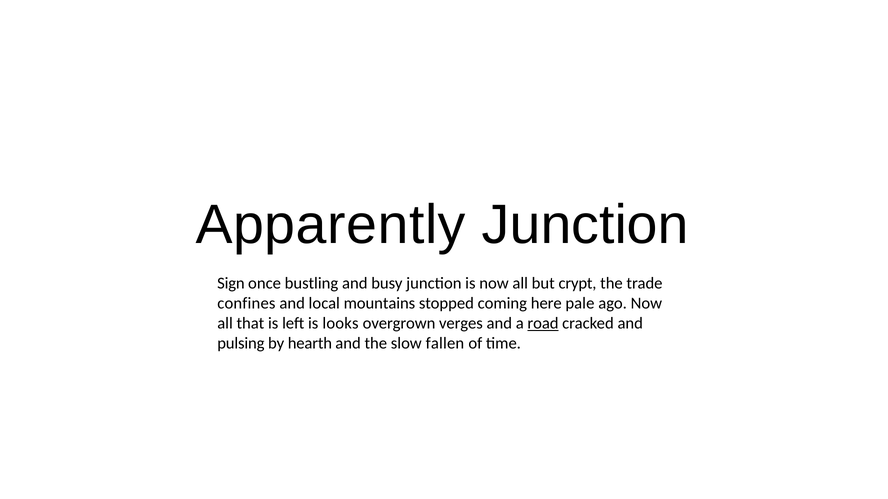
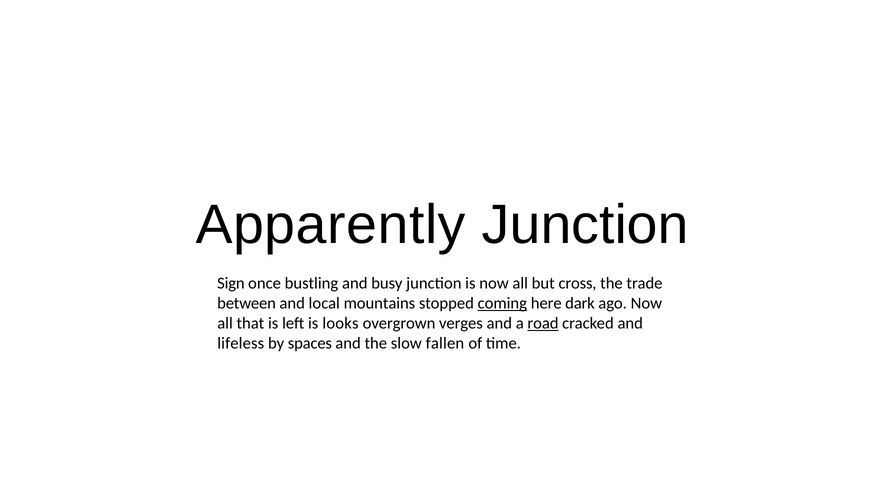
crypt: crypt -> cross
confines: confines -> between
coming underline: none -> present
pale: pale -> dark
pulsing: pulsing -> lifeless
hearth: hearth -> spaces
